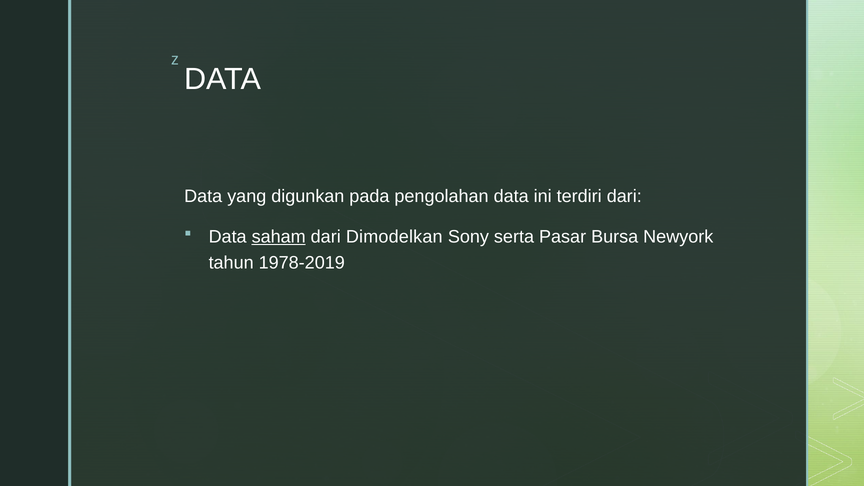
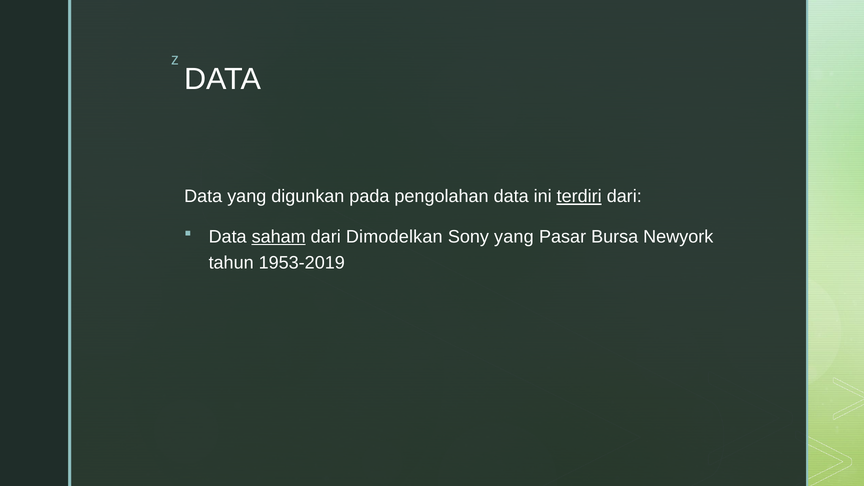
terdiri underline: none -> present
Sony serta: serta -> yang
1978-2019: 1978-2019 -> 1953-2019
